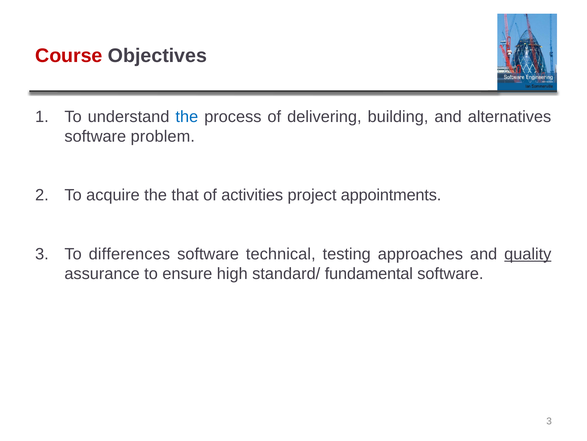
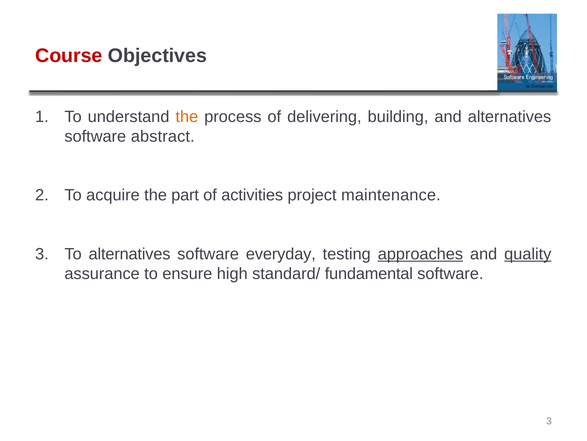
the at (187, 117) colour: blue -> orange
problem: problem -> abstract
that: that -> part
appointments: appointments -> maintenance
To differences: differences -> alternatives
technical: technical -> everyday
approaches underline: none -> present
